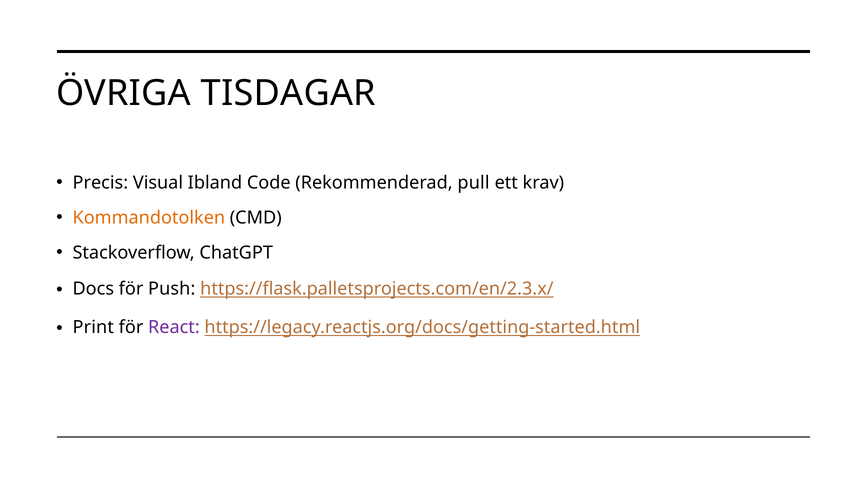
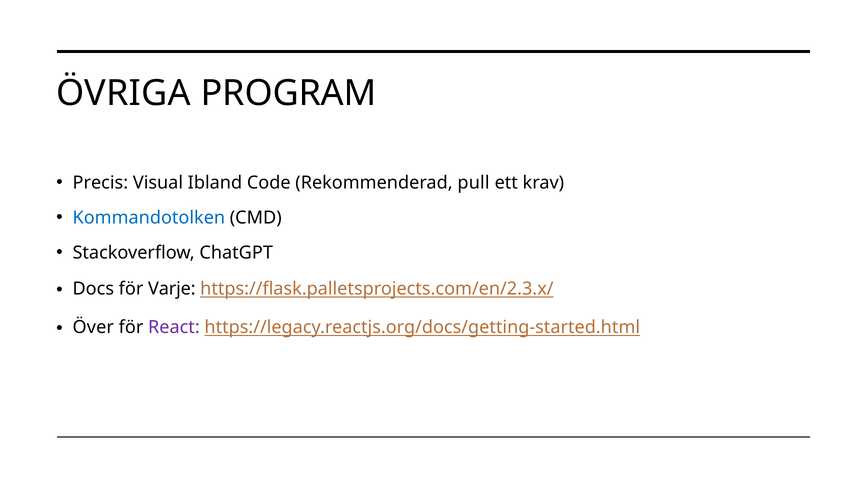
TISDAGAR: TISDAGAR -> PROGRAM
Kommandotolken colour: orange -> blue
Push: Push -> Varje
Print: Print -> Över
